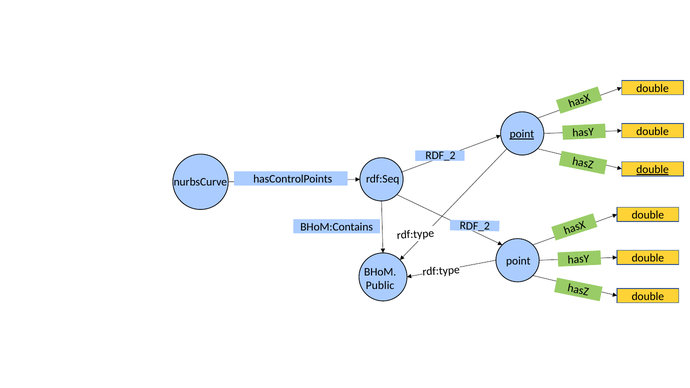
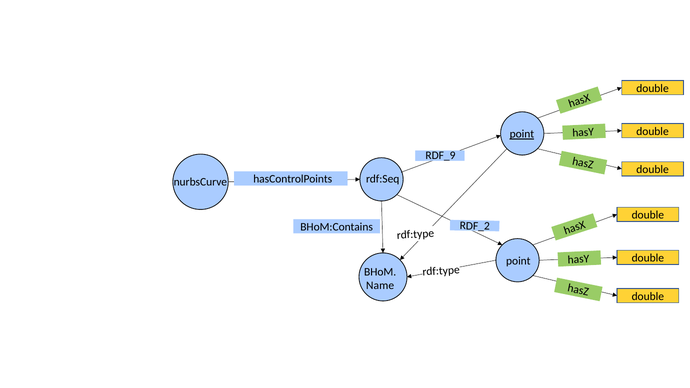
RDF_2 at (440, 156): RDF_2 -> RDF_9
double at (653, 170) underline: present -> none
Public: Public -> Name
